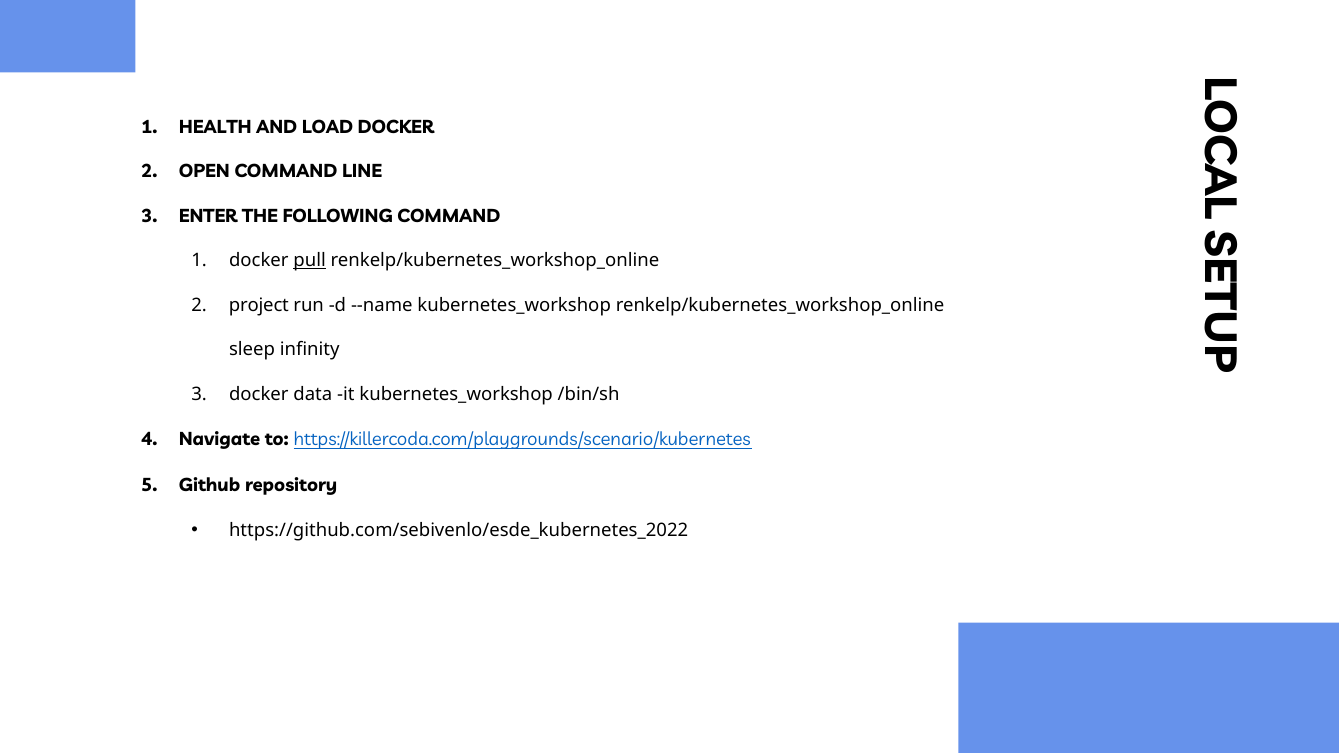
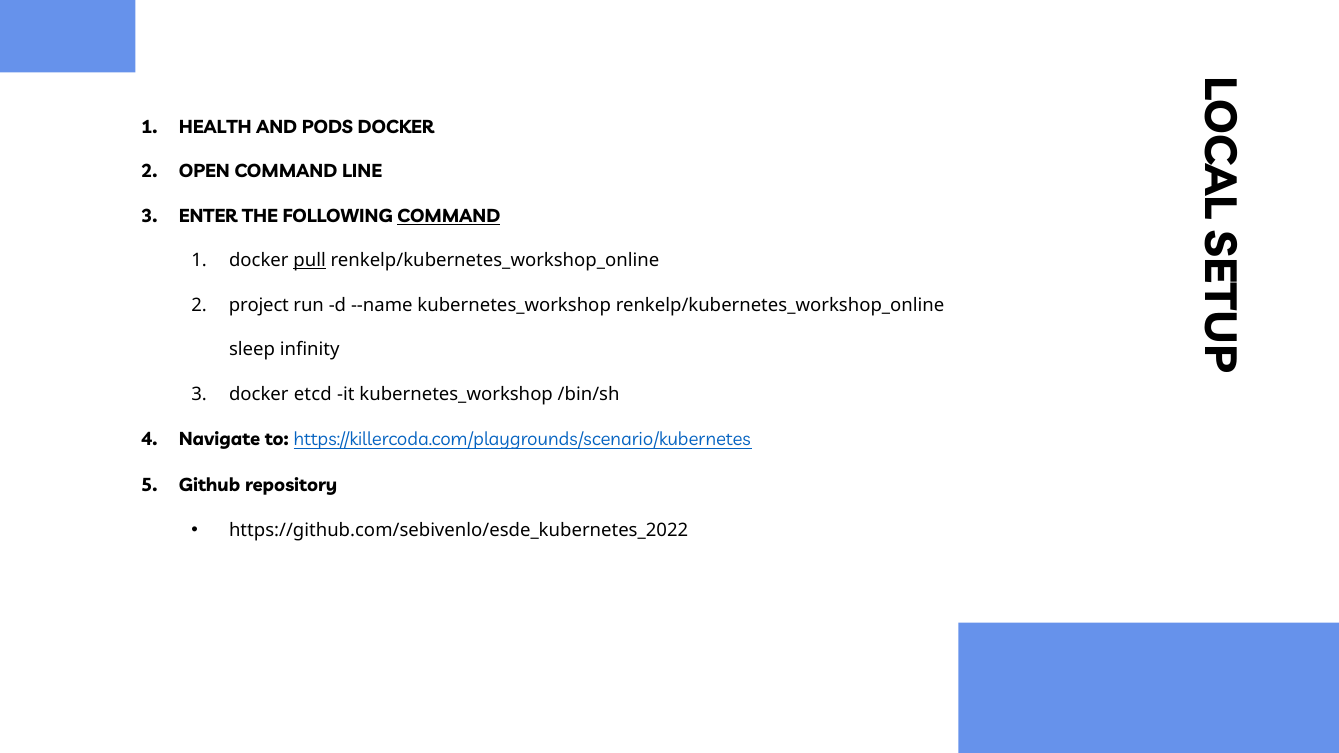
LOAD: LOAD -> PODS
COMMAND at (449, 216) underline: none -> present
data: data -> etcd
